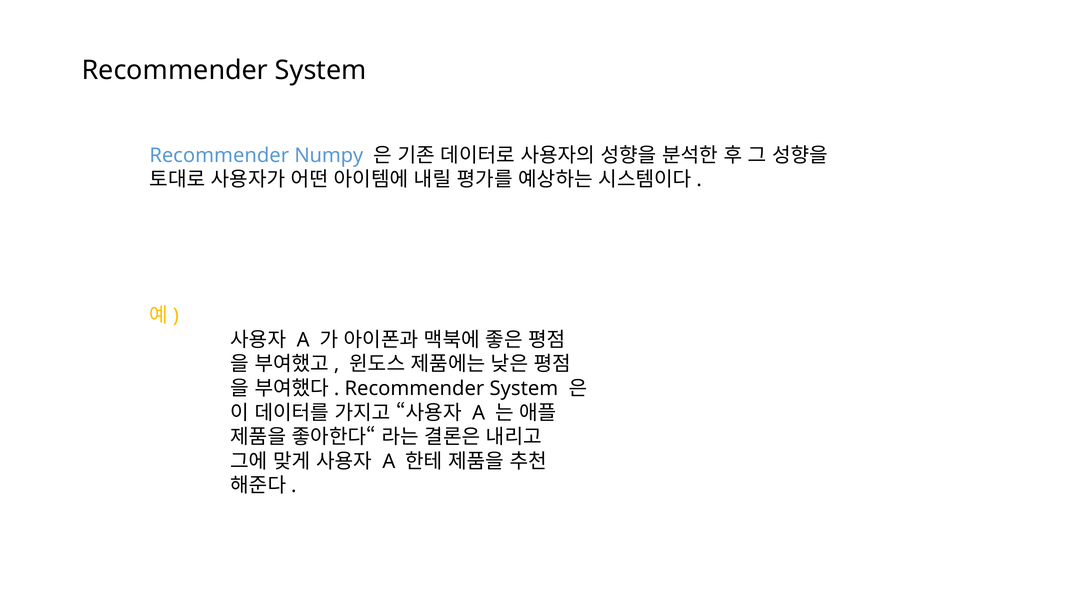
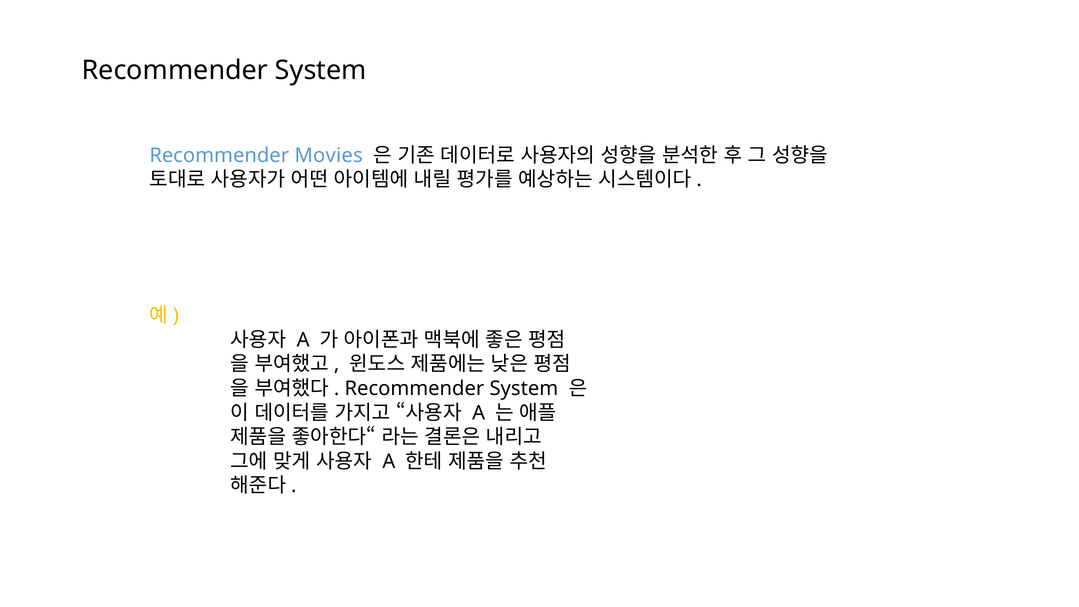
Numpy: Numpy -> Movies
